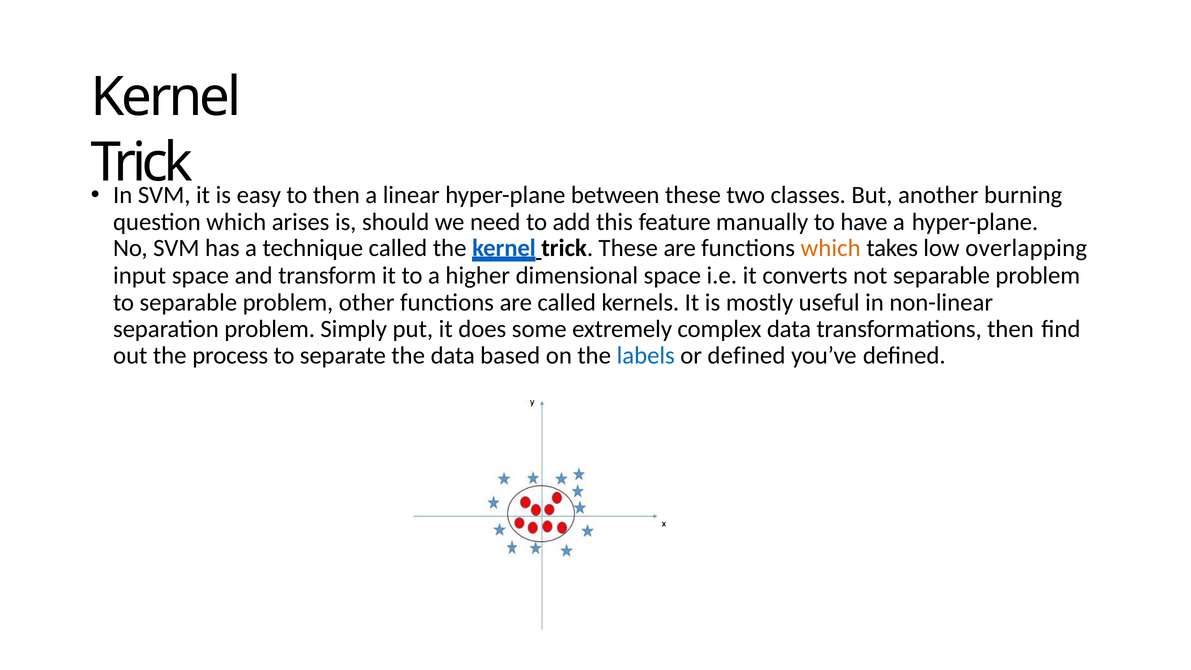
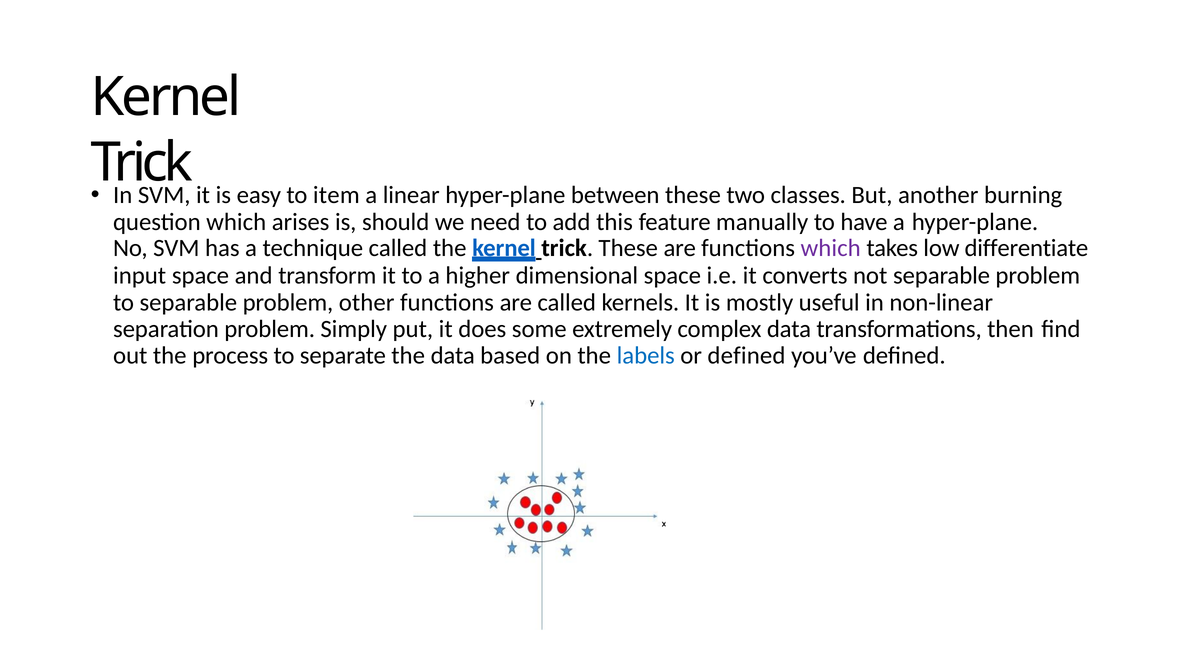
to then: then -> item
which at (831, 248) colour: orange -> purple
overlapping: overlapping -> differentiate
